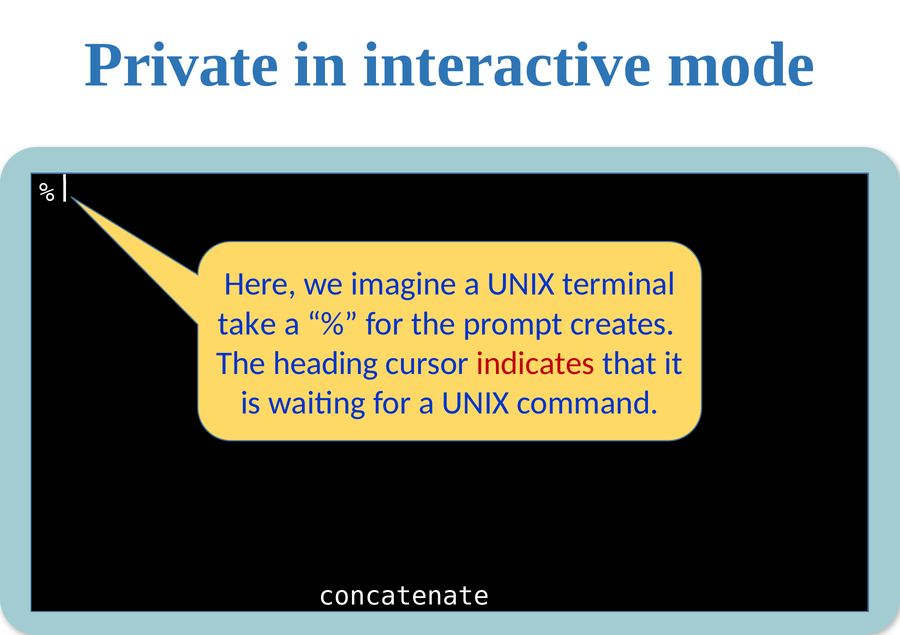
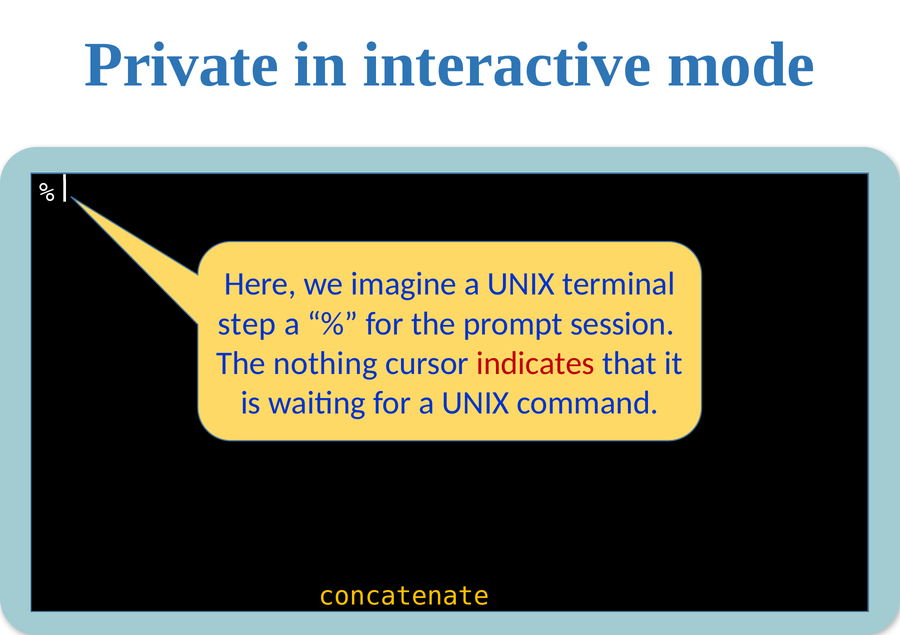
take: take -> step
creates: creates -> session
heading: heading -> nothing
concatenate colour: white -> yellow
